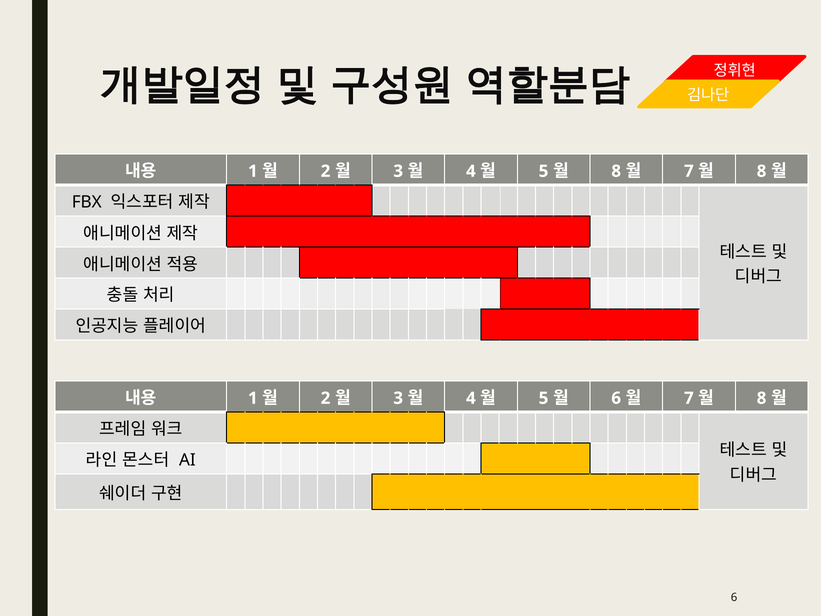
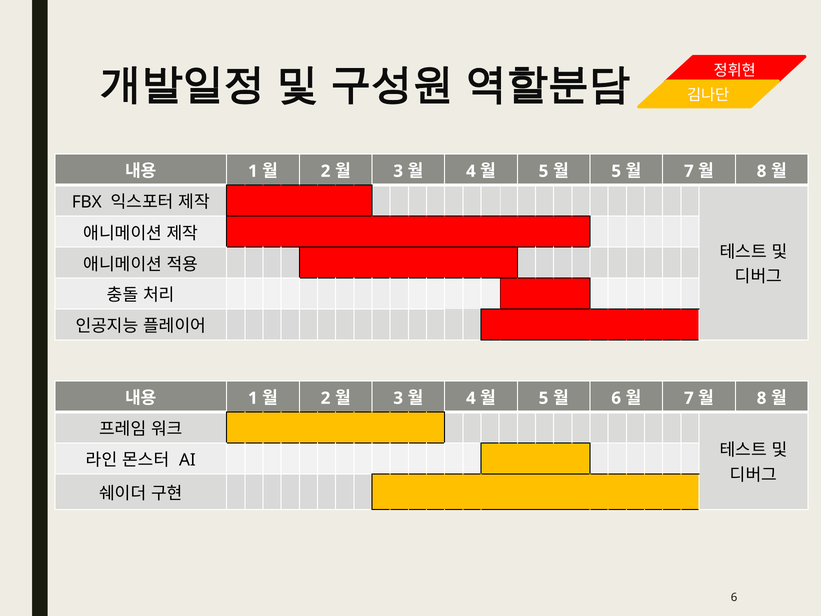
8 at (616, 171): 8 -> 5
